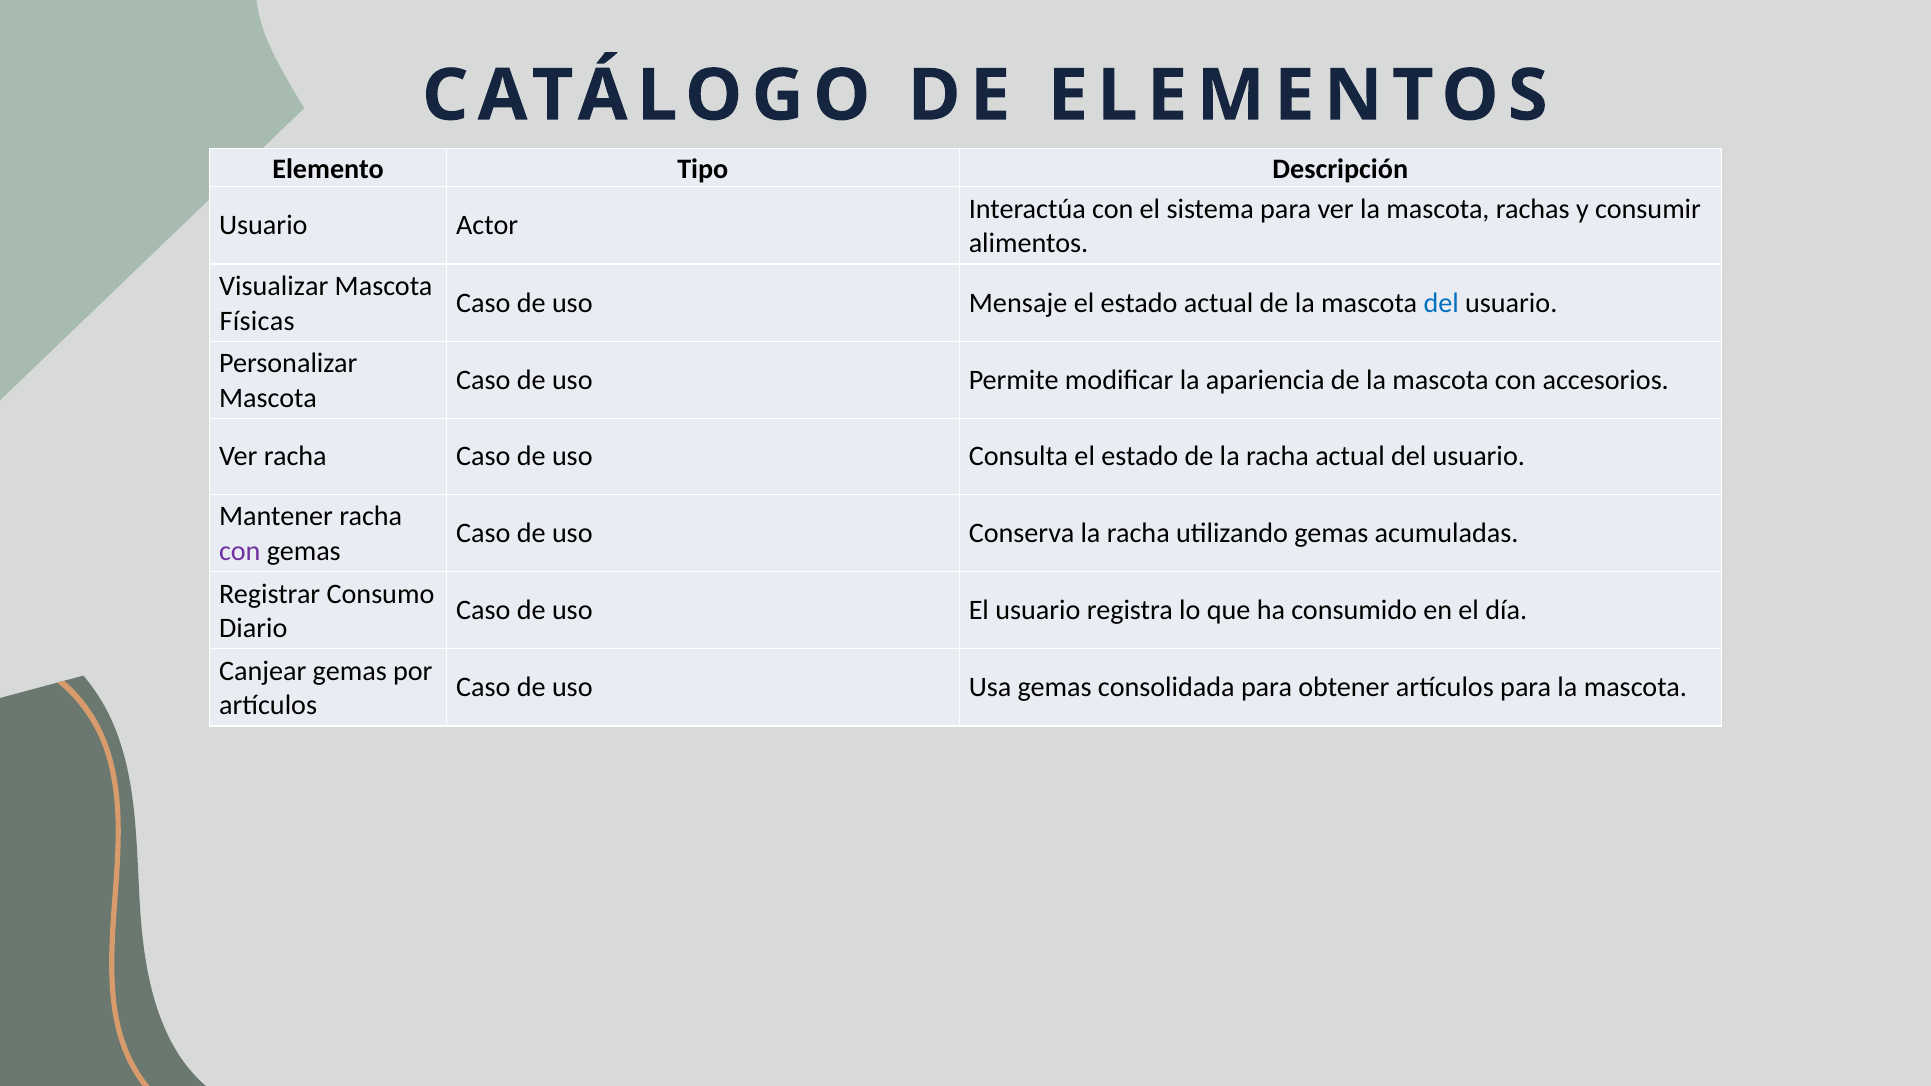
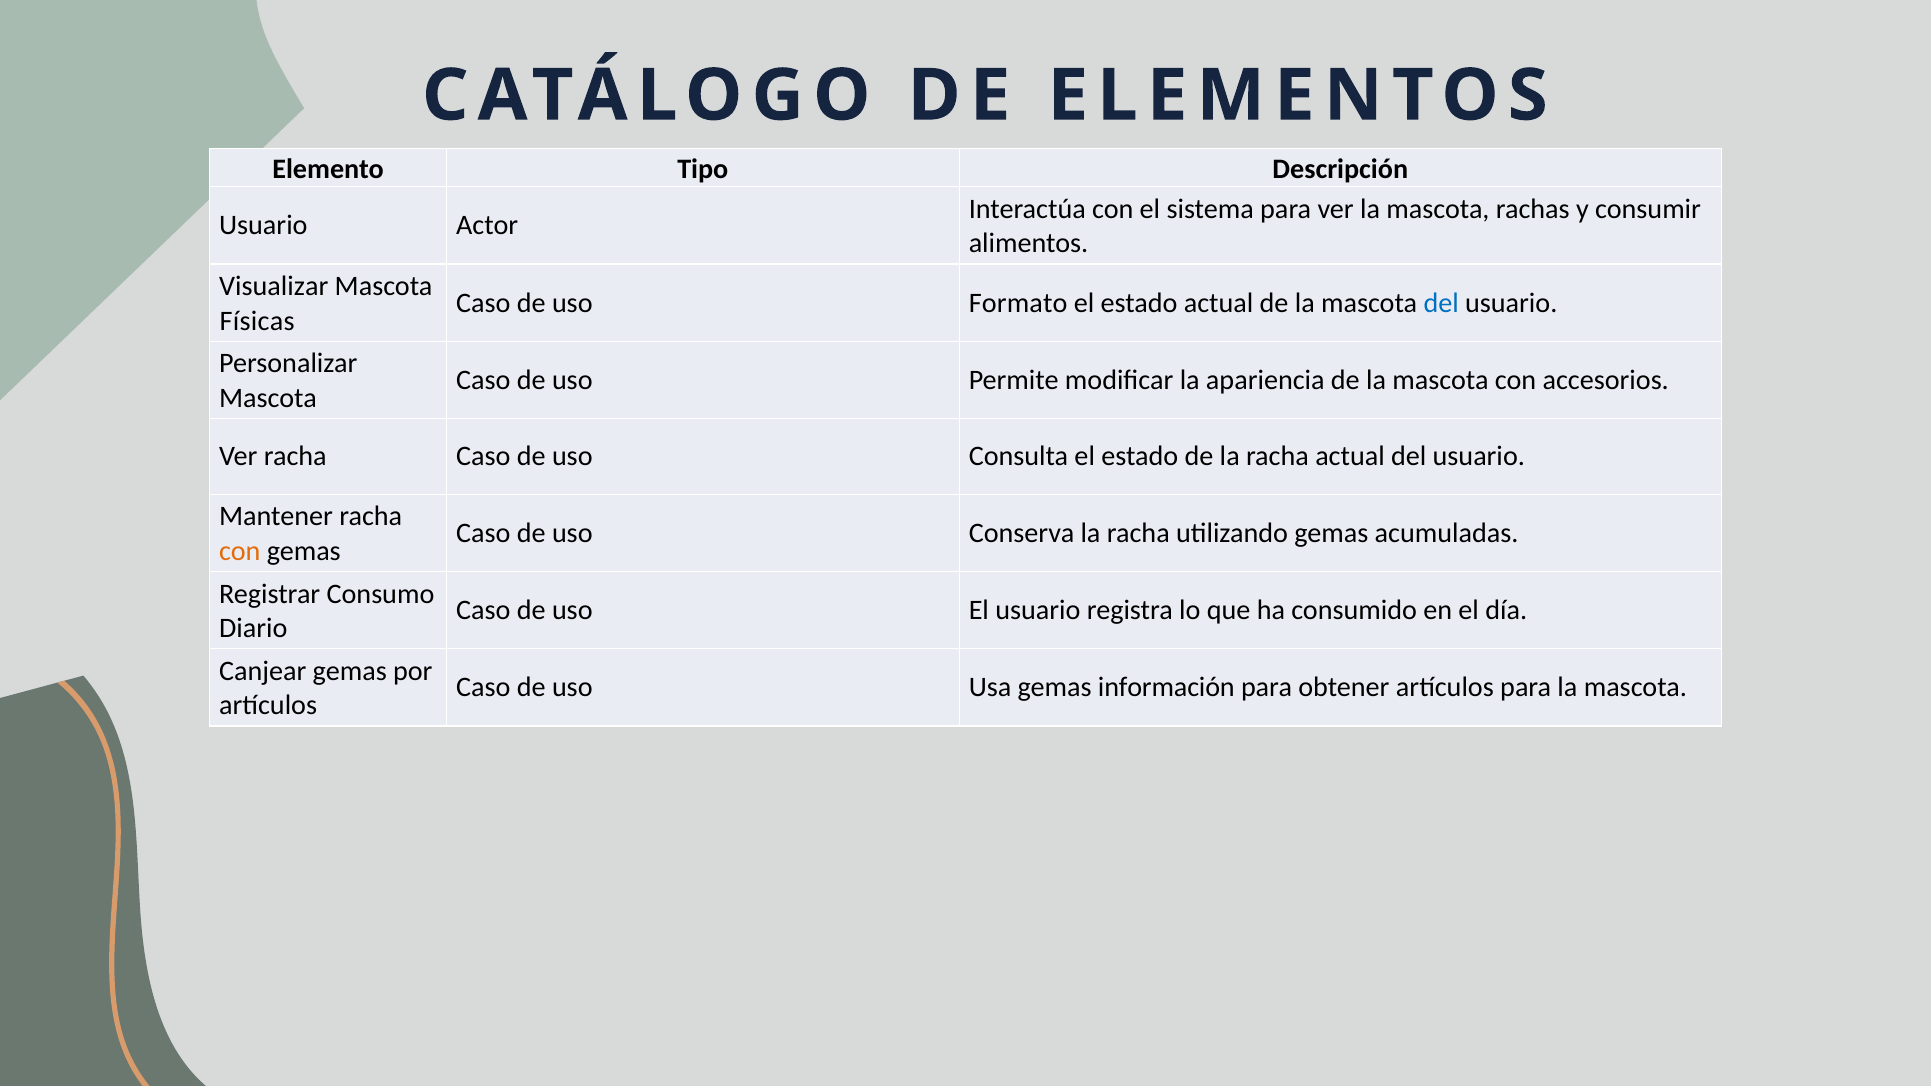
Mensaje: Mensaje -> Formato
con at (240, 551) colour: purple -> orange
consolidada: consolidada -> información
